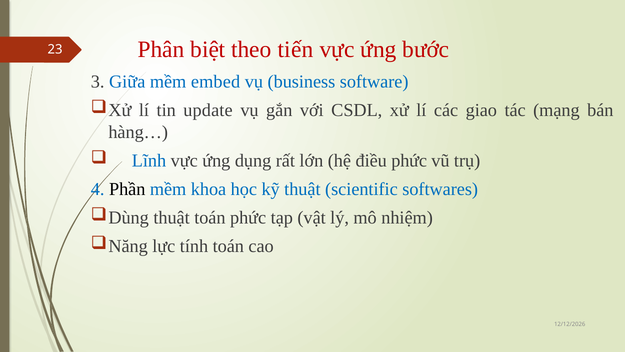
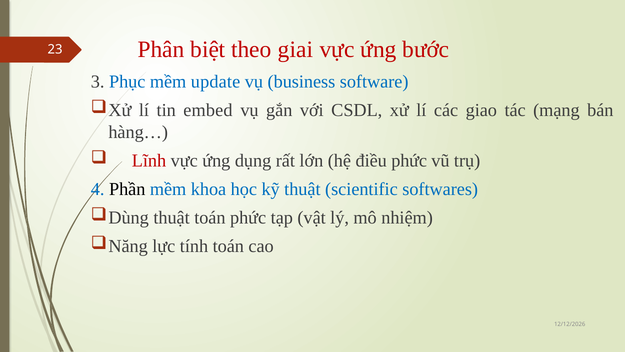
tiến: tiến -> giai
Giữa: Giữa -> Phục
embed: embed -> update
update: update -> embed
Lĩnh colour: blue -> red
